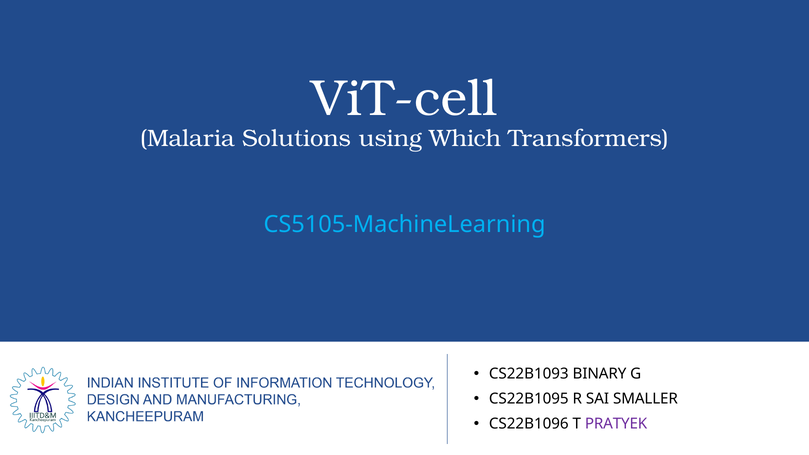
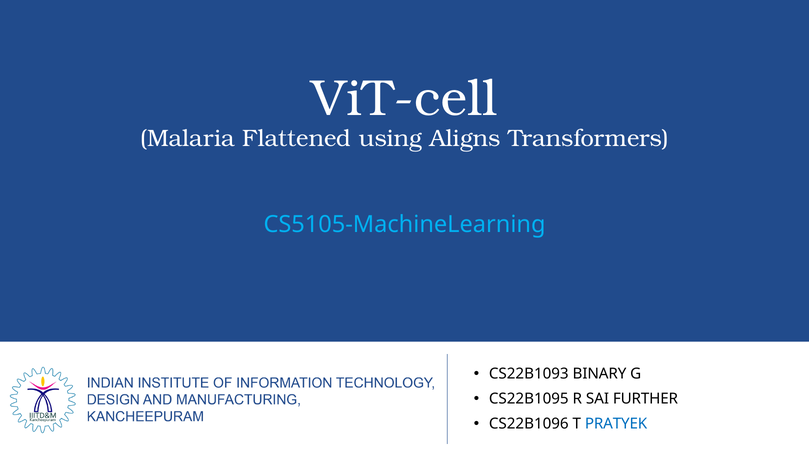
Solutions: Solutions -> Flattened
Which: Which -> Aligns
SMALLER: SMALLER -> FURTHER
PRATYEK colour: purple -> blue
